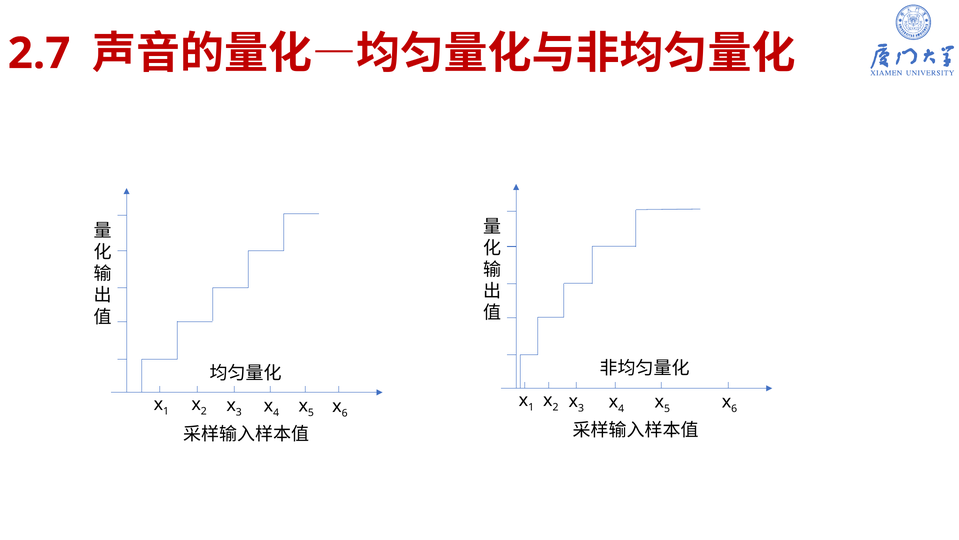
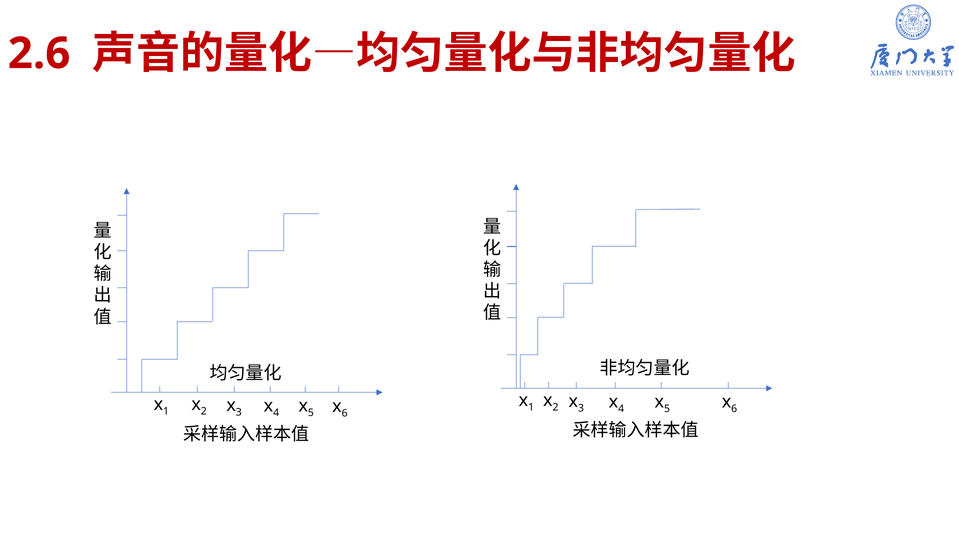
2.7: 2.7 -> 2.6
